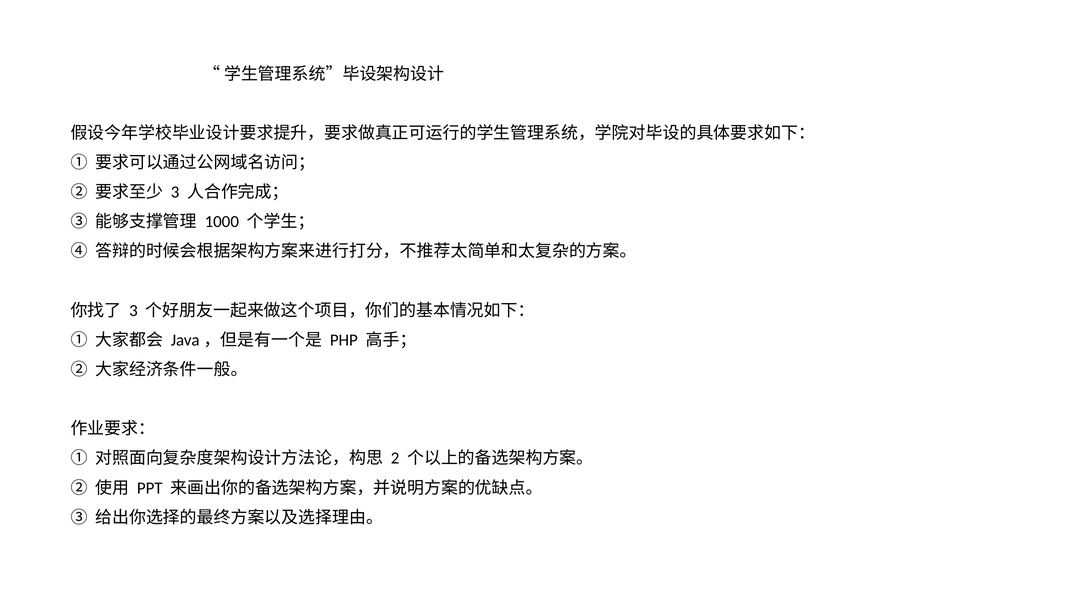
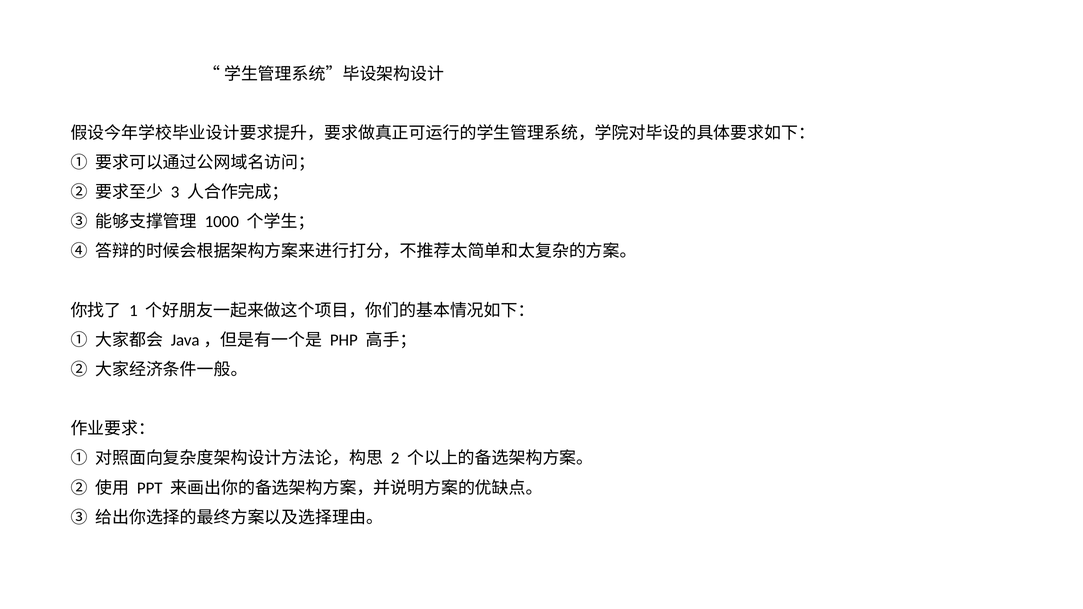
3 at (133, 311): 3 -> 1
